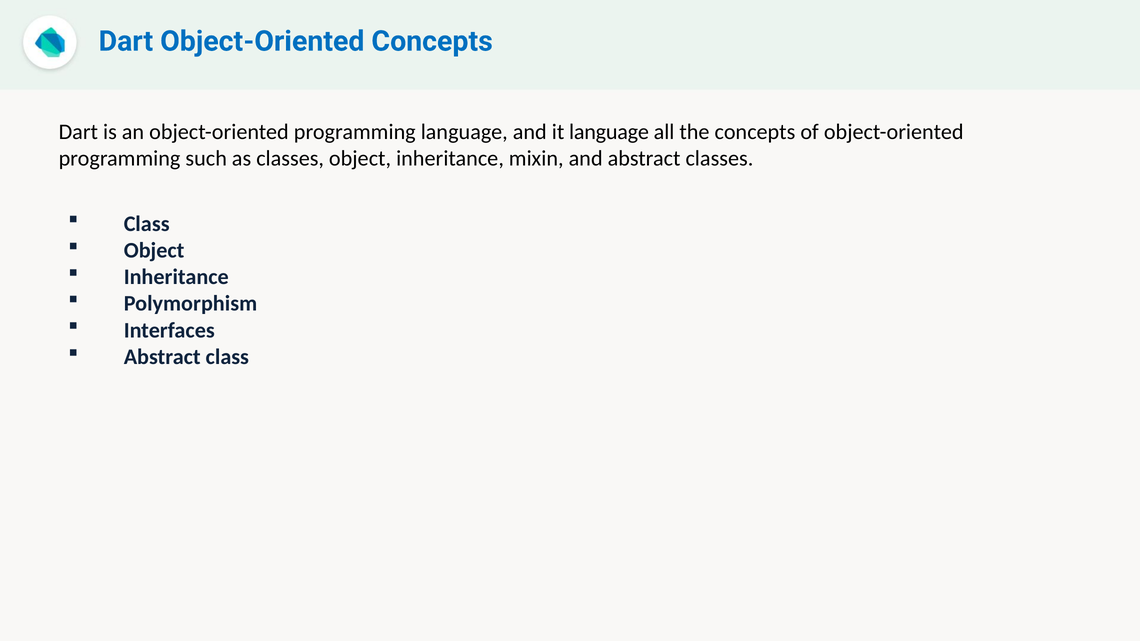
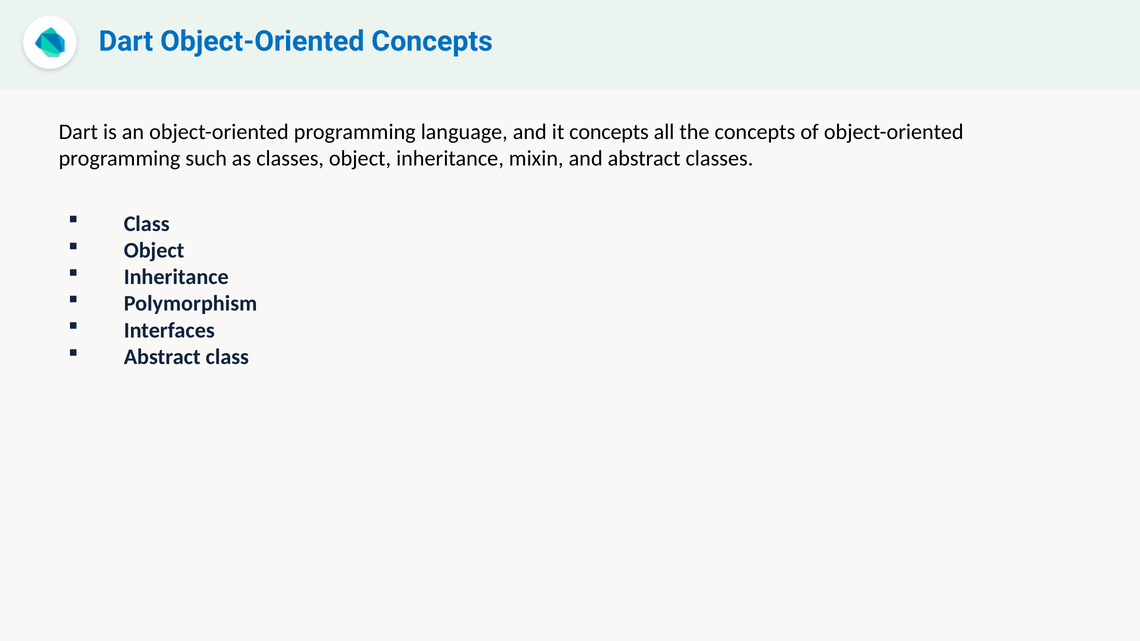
it language: language -> concepts
